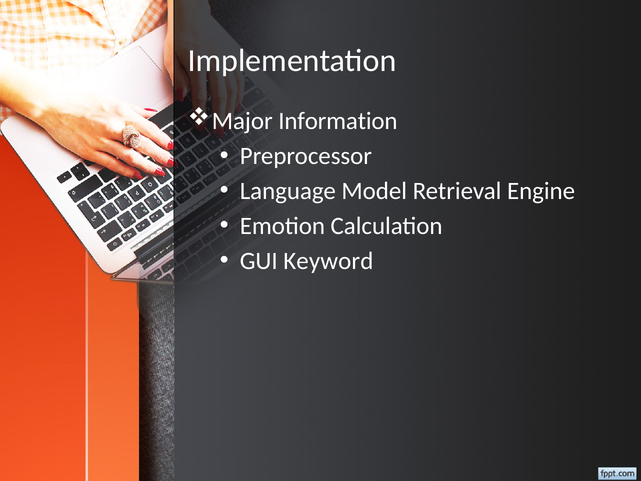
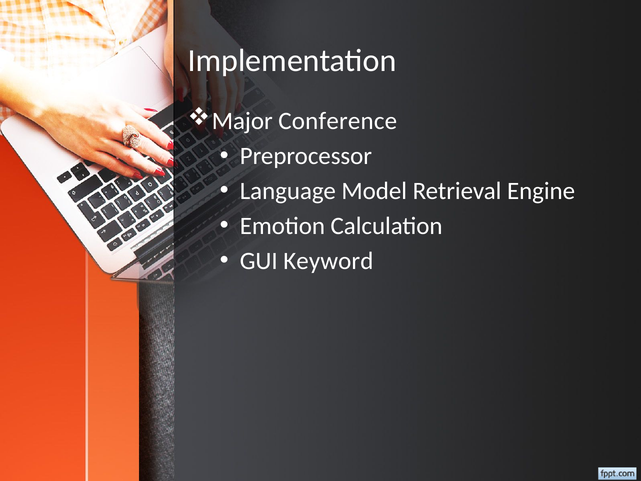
Information: Information -> Conference
